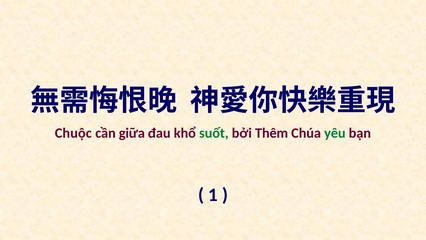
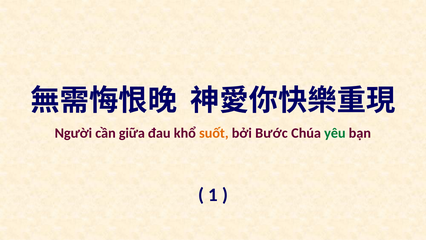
Chuộc: Chuộc -> Người
suốt colour: green -> orange
Thêm: Thêm -> Bước
